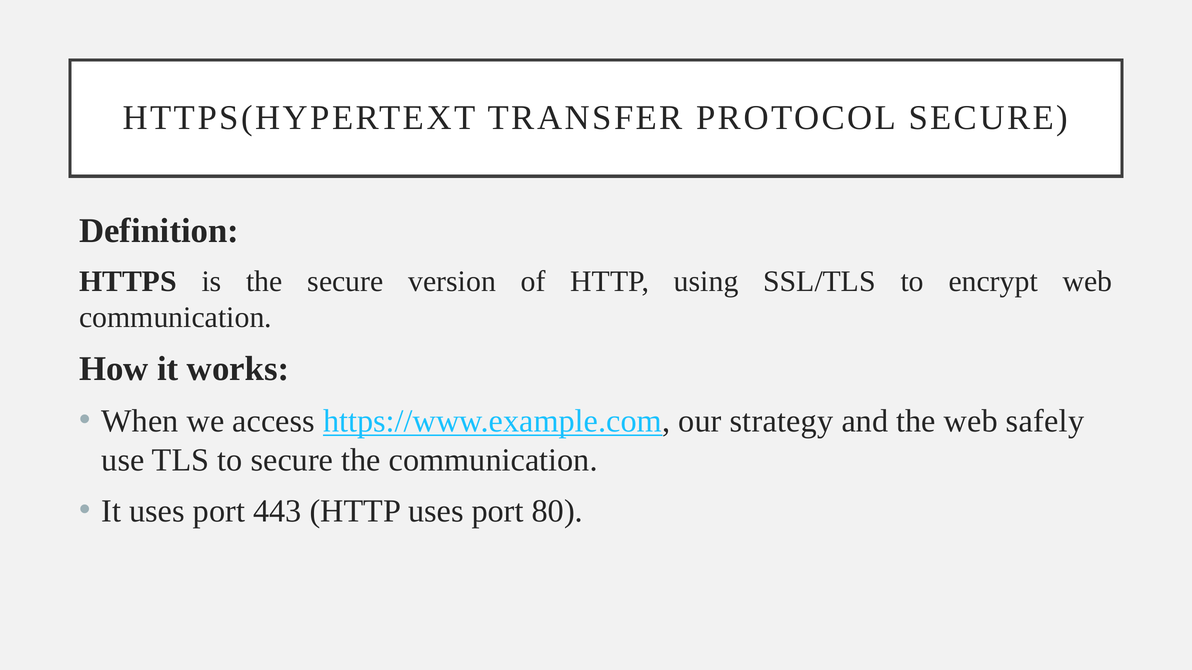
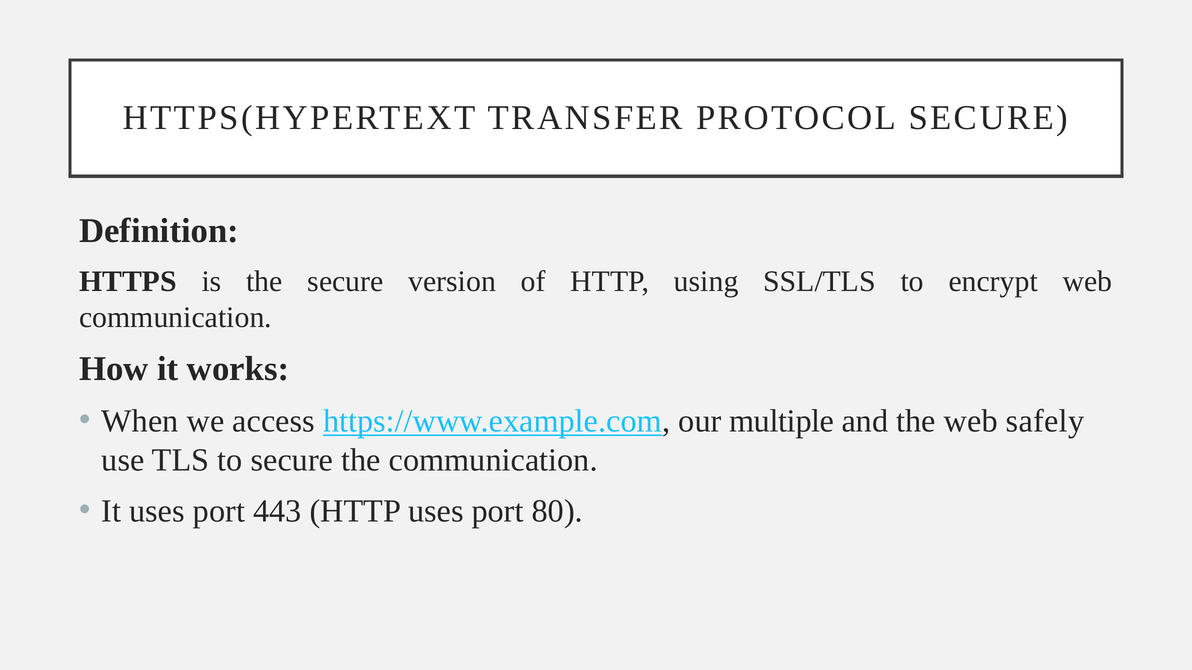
strategy: strategy -> multiple
